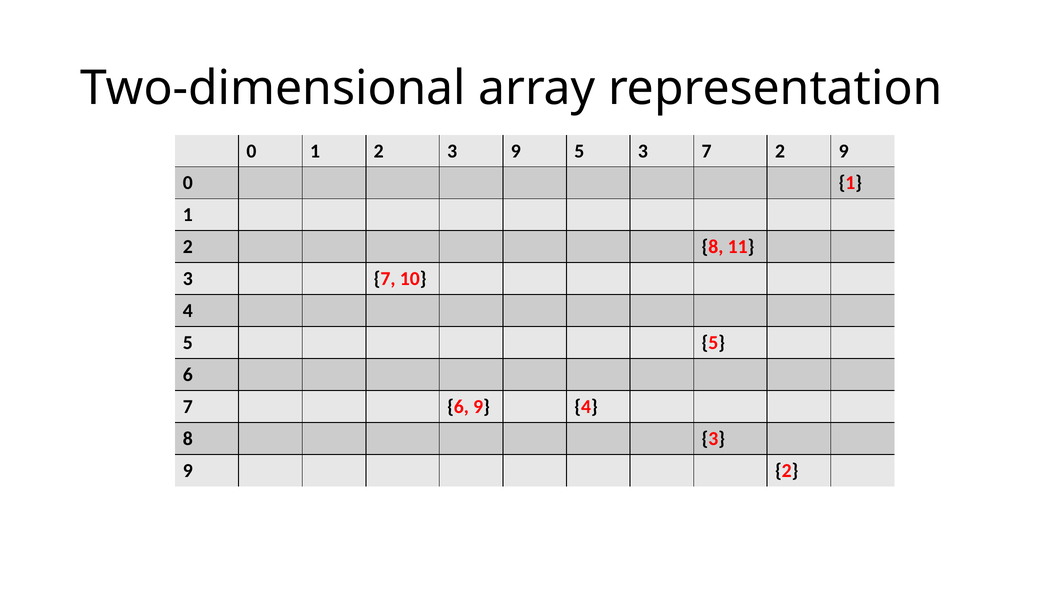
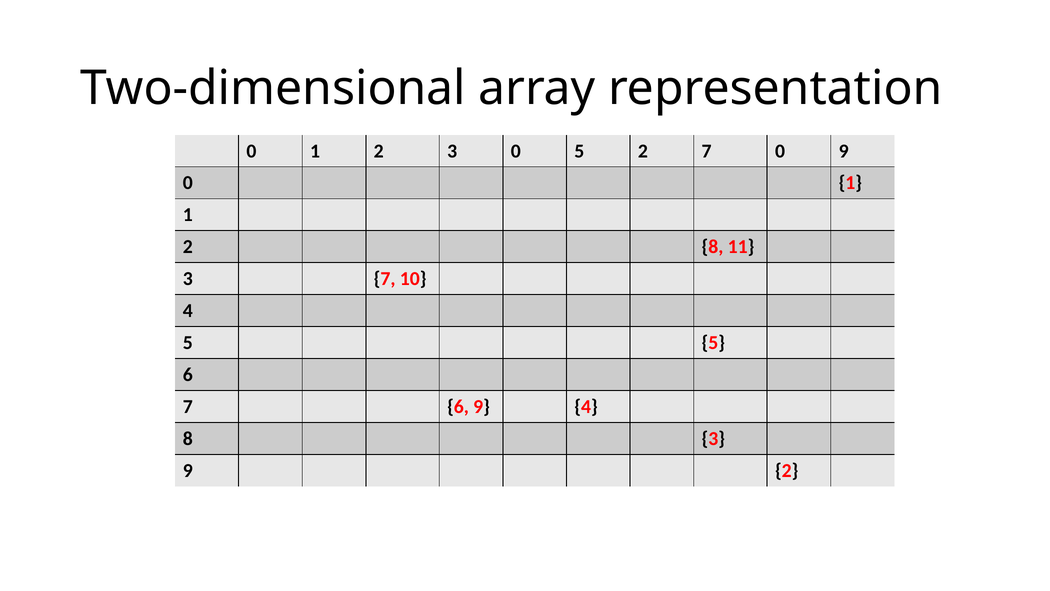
2 3 9: 9 -> 0
5 3: 3 -> 2
7 2: 2 -> 0
